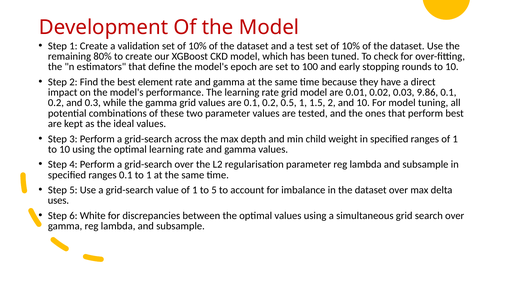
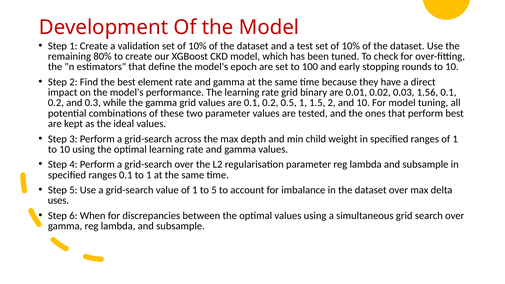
grid model: model -> binary
9.86: 9.86 -> 1.56
White: White -> When
